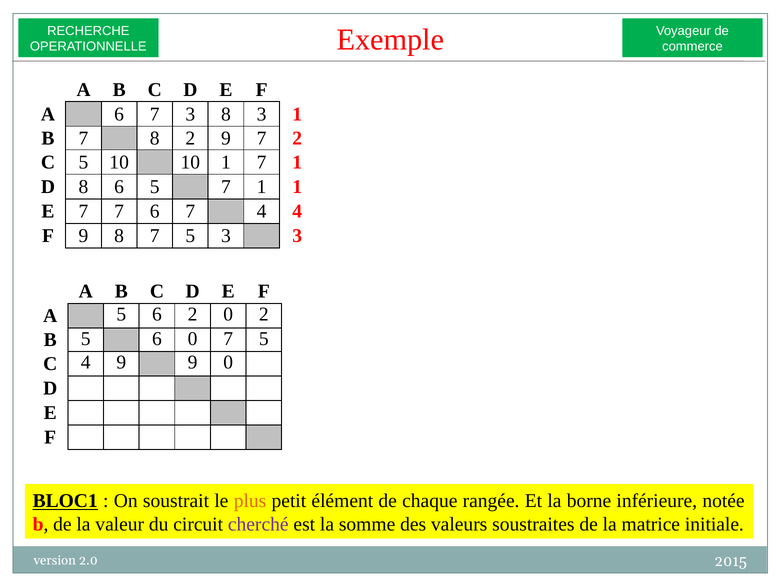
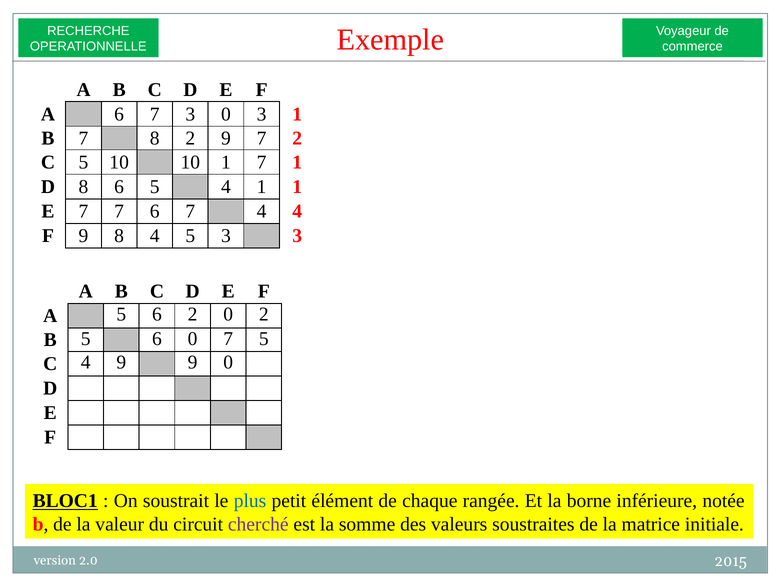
7 3 8: 8 -> 0
6 5 7: 7 -> 4
8 7: 7 -> 4
plus colour: orange -> blue
